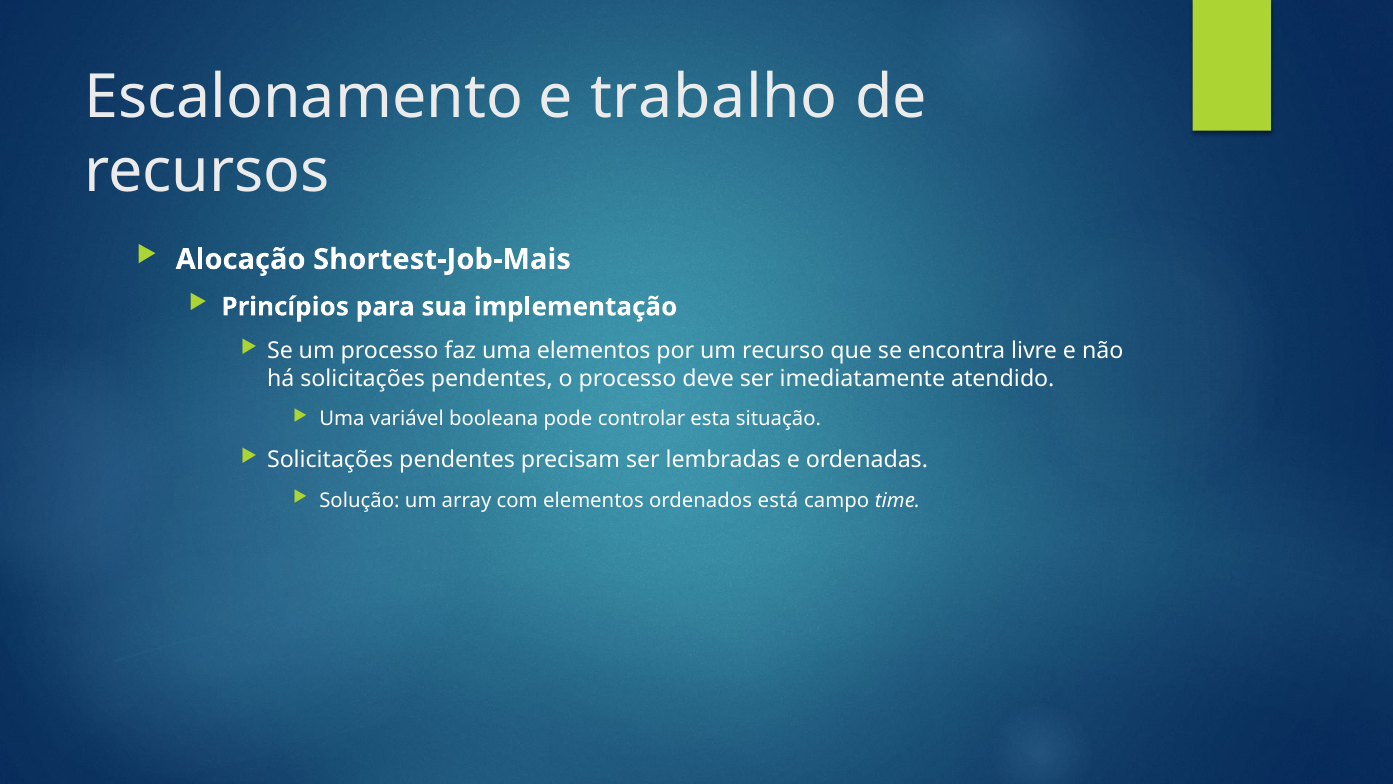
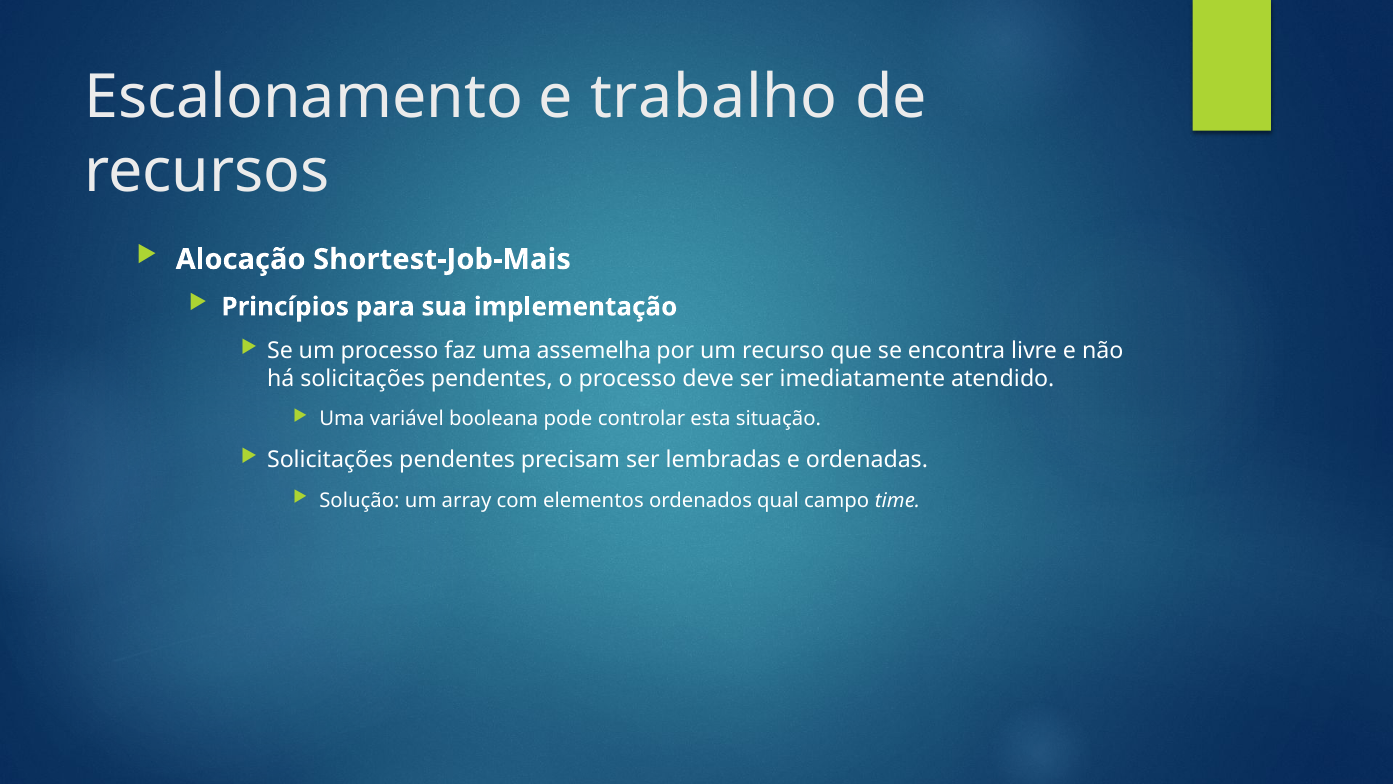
uma elementos: elementos -> assemelha
está: está -> qual
